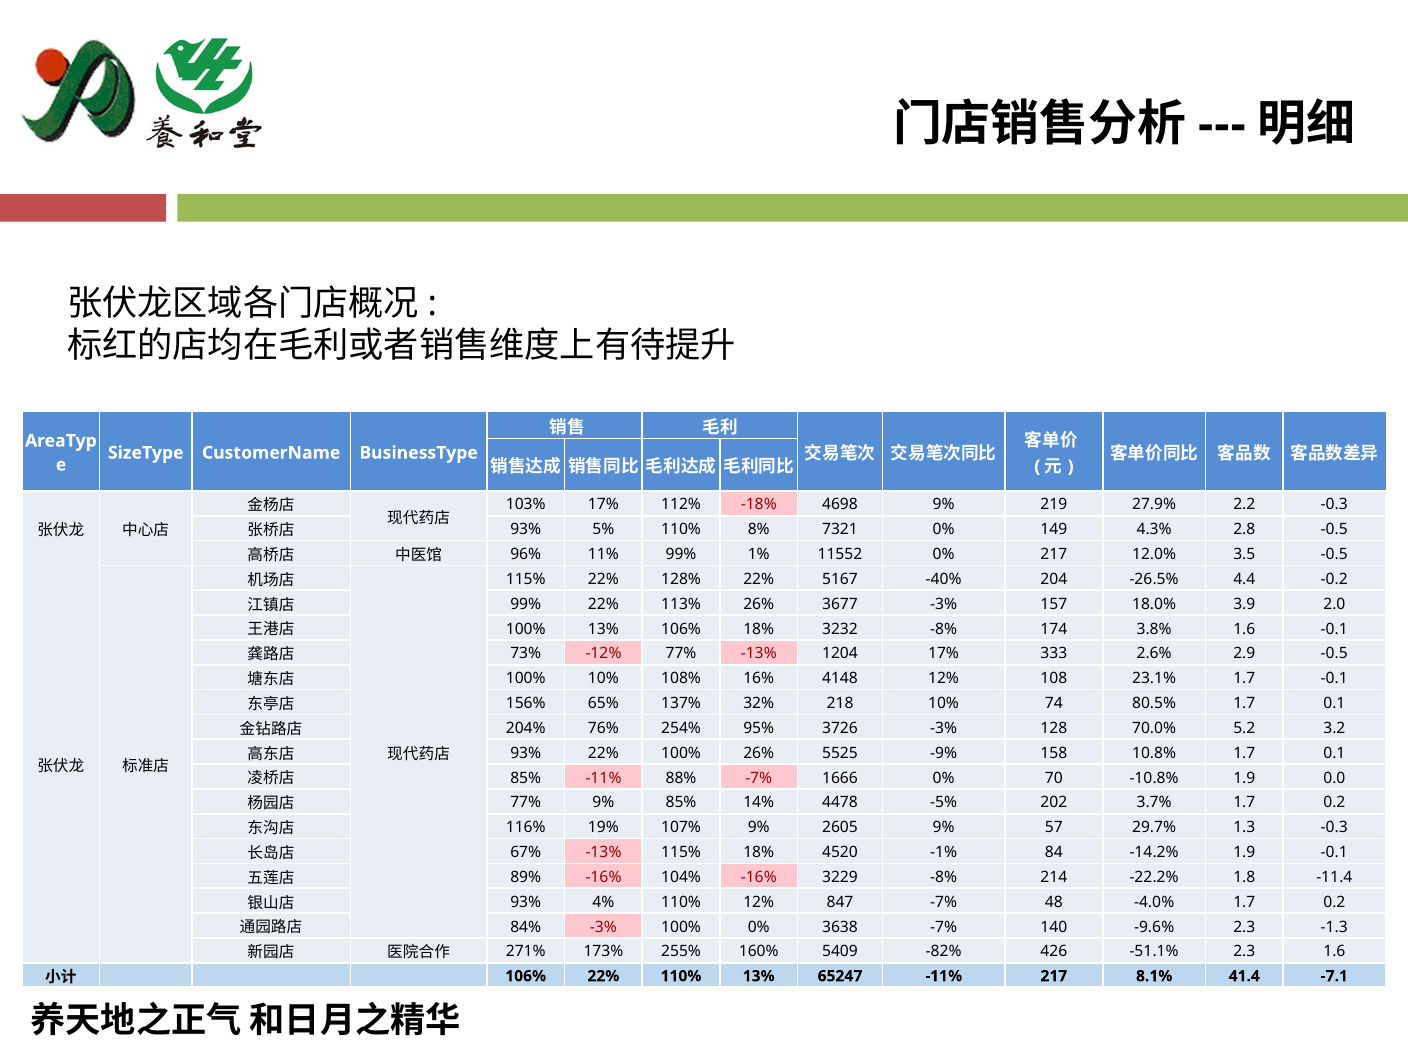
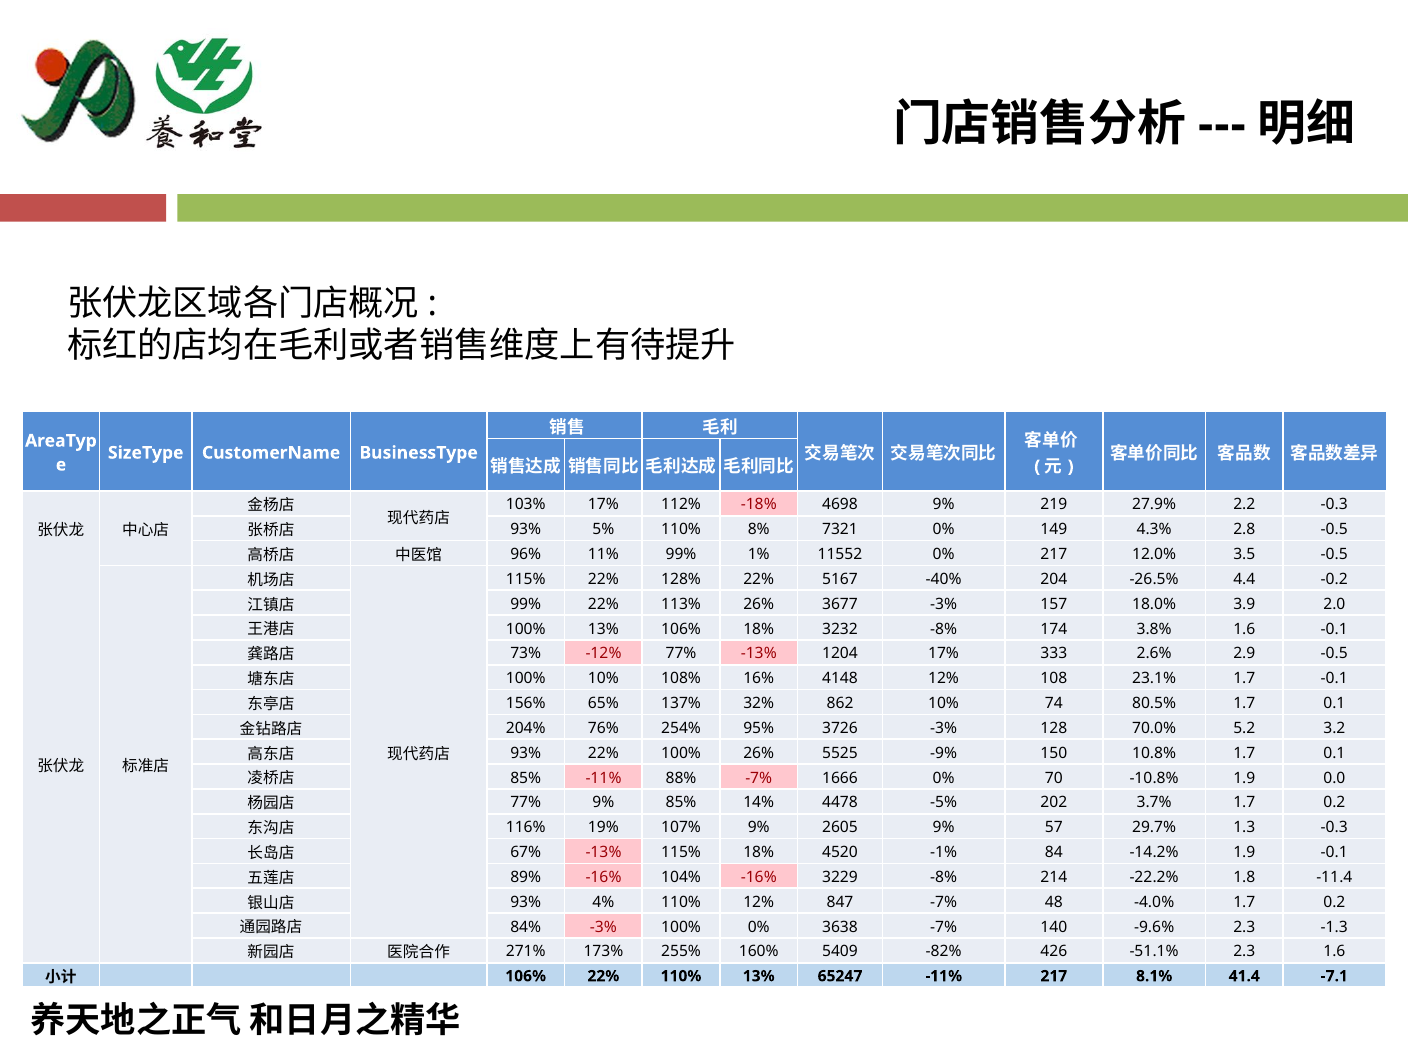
218: 218 -> 862
158: 158 -> 150
